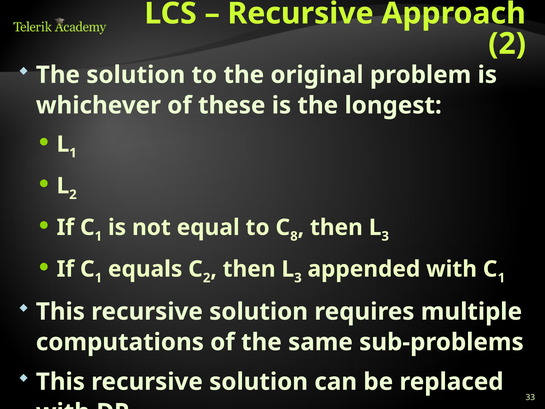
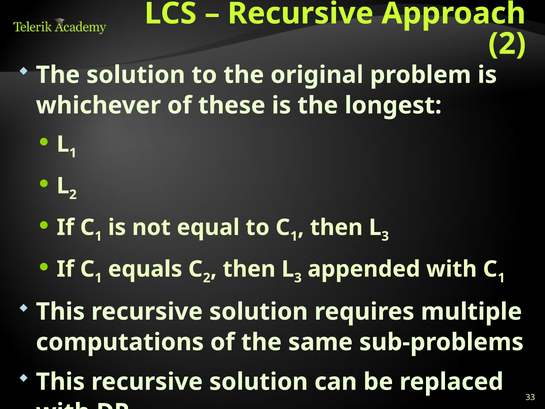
8 at (294, 236): 8 -> 1
